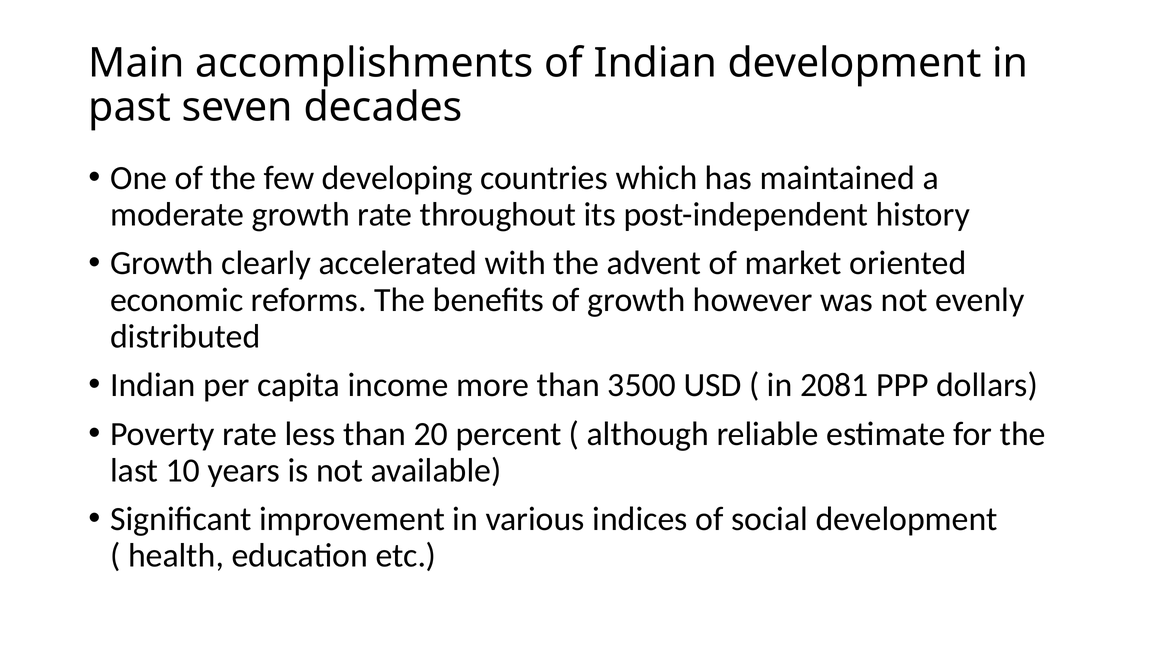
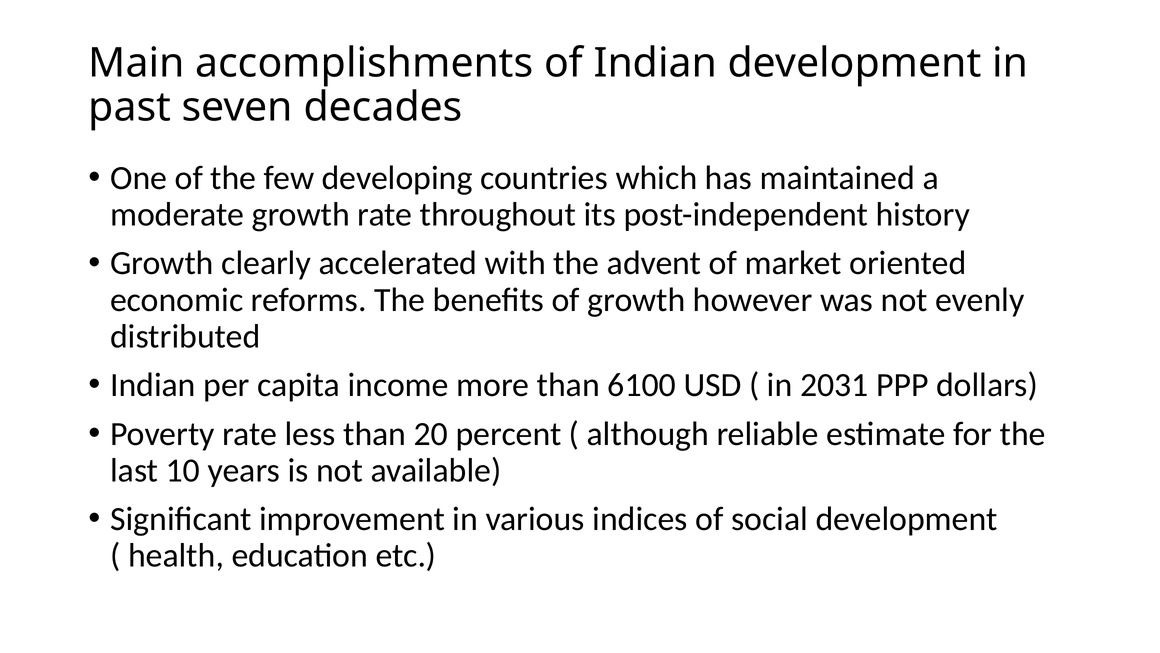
3500: 3500 -> 6100
2081: 2081 -> 2031
